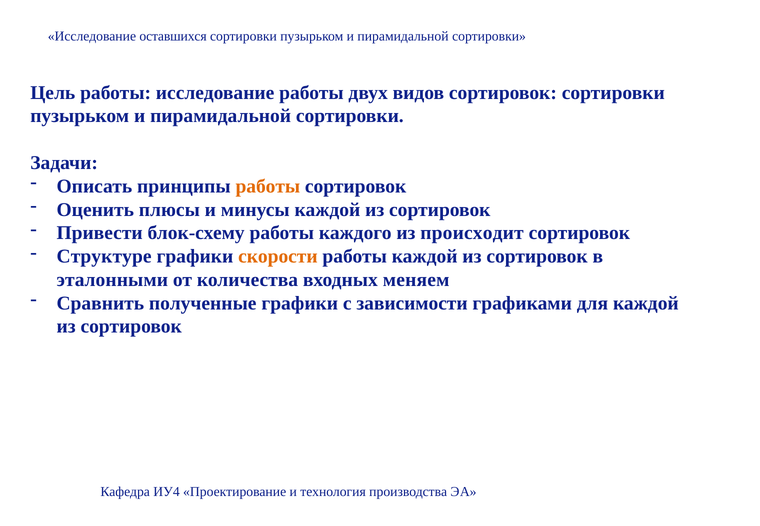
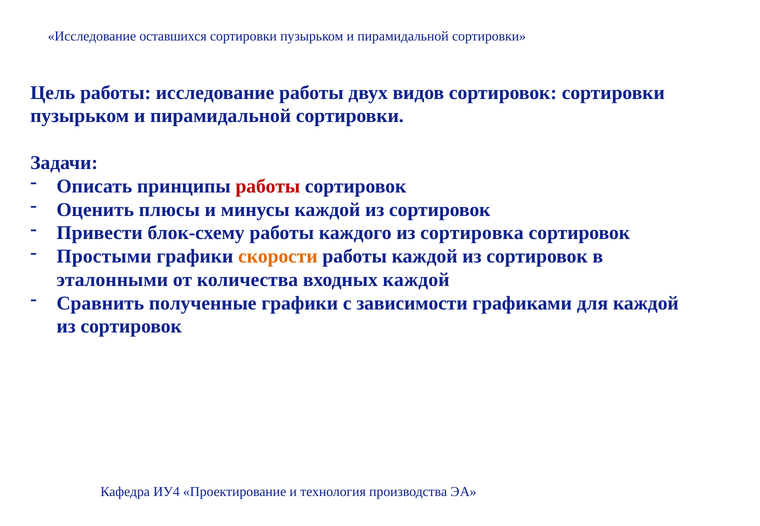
работы at (268, 186) colour: orange -> red
происходит: происходит -> сортировка
Структуре: Структуре -> Простыми
входных меняем: меняем -> каждой
